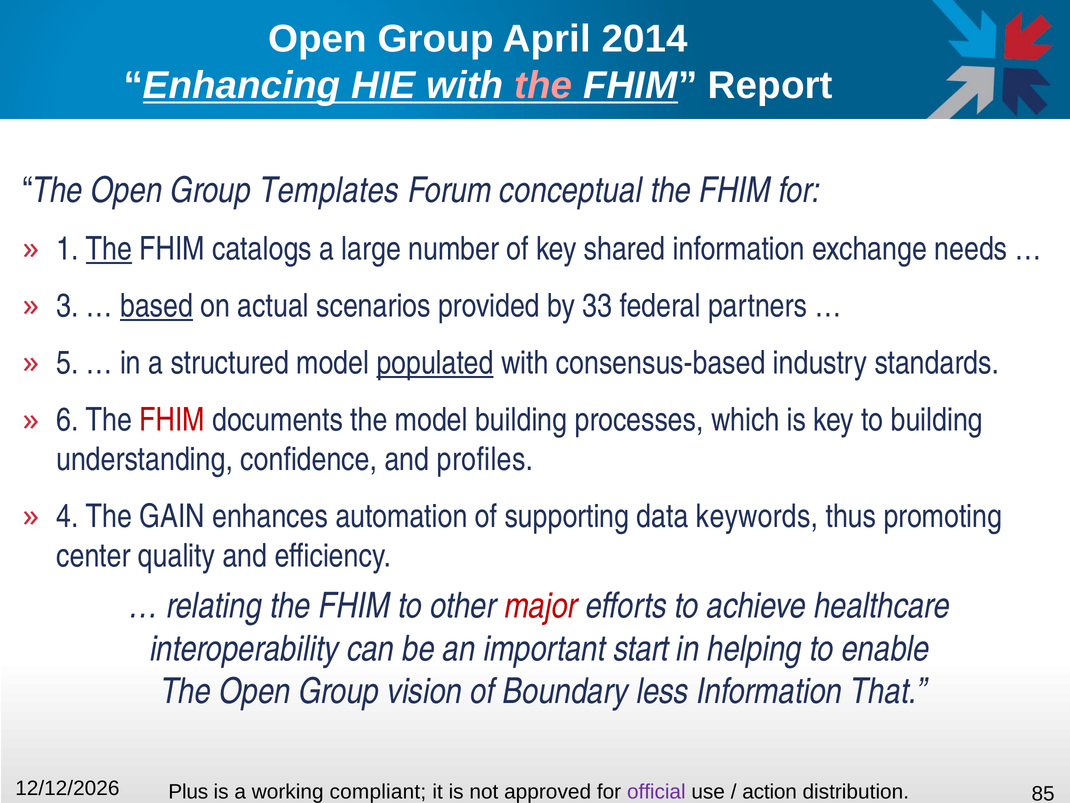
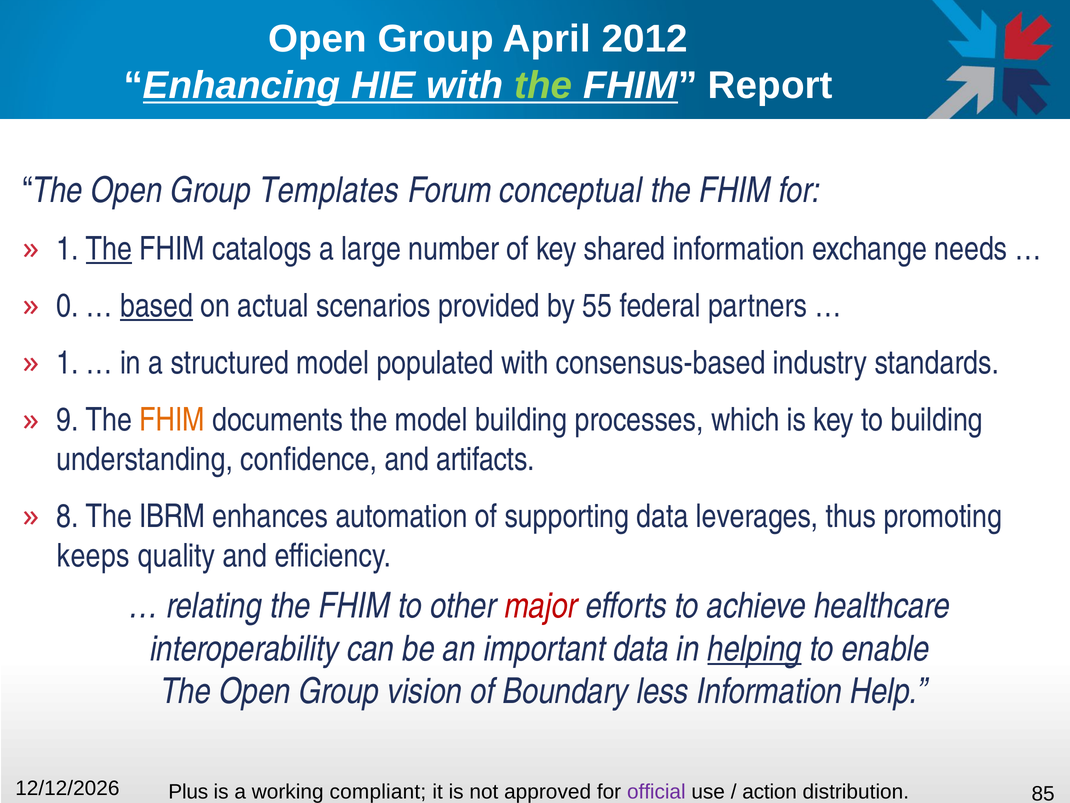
2014: 2014 -> 2012
the at (543, 85) colour: pink -> light green
3: 3 -> 0
33: 33 -> 55
5 at (68, 363): 5 -> 1
populated underline: present -> none
6: 6 -> 9
FHIM at (172, 420) colour: red -> orange
profiles: profiles -> artifacts
4: 4 -> 8
GAIN: GAIN -> IBRM
keywords: keywords -> leverages
center: center -> keeps
important start: start -> data
helping underline: none -> present
That: That -> Help
